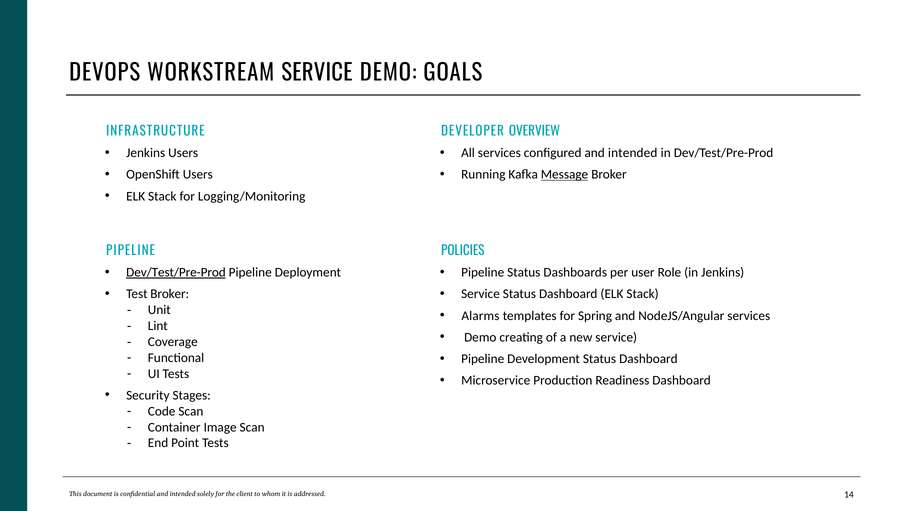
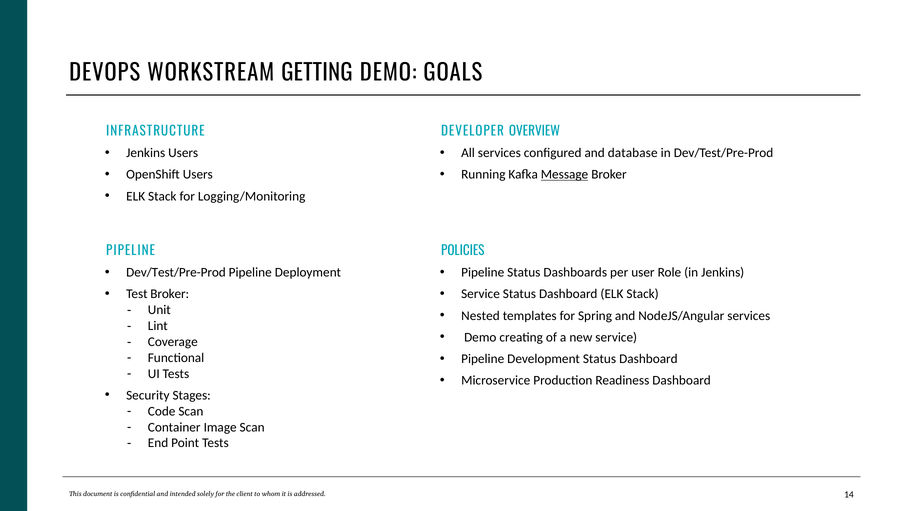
WORKSTREAM SERVICE: SERVICE -> GETTING
configured and intended: intended -> database
Dev/Test/Pre-Prod at (176, 272) underline: present -> none
Alarms: Alarms -> Nested
